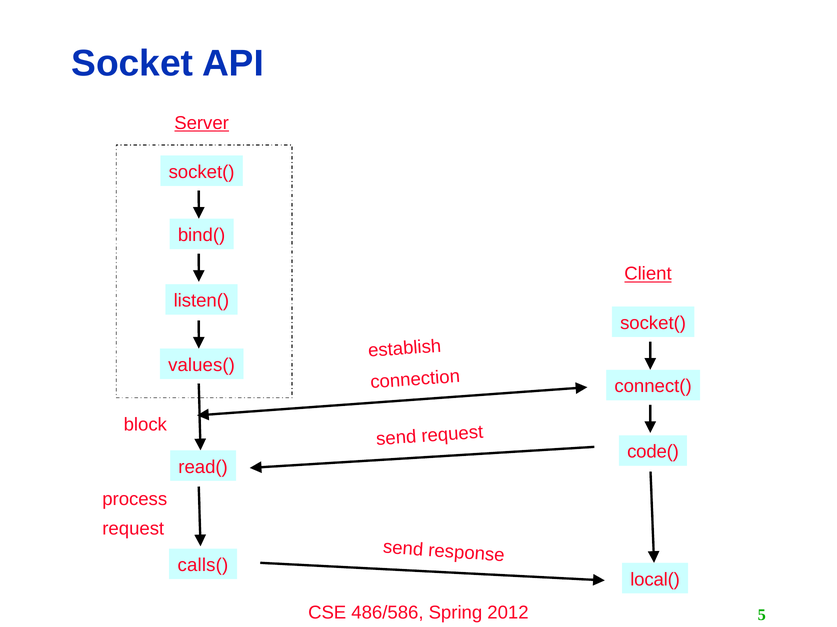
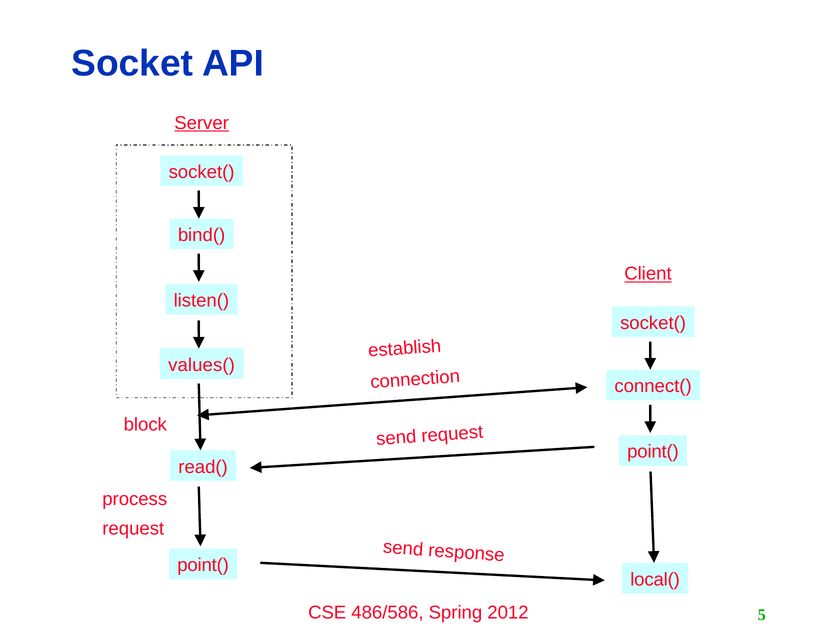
code( at (653, 452): code( -> point(
calls( at (203, 566): calls( -> point(
